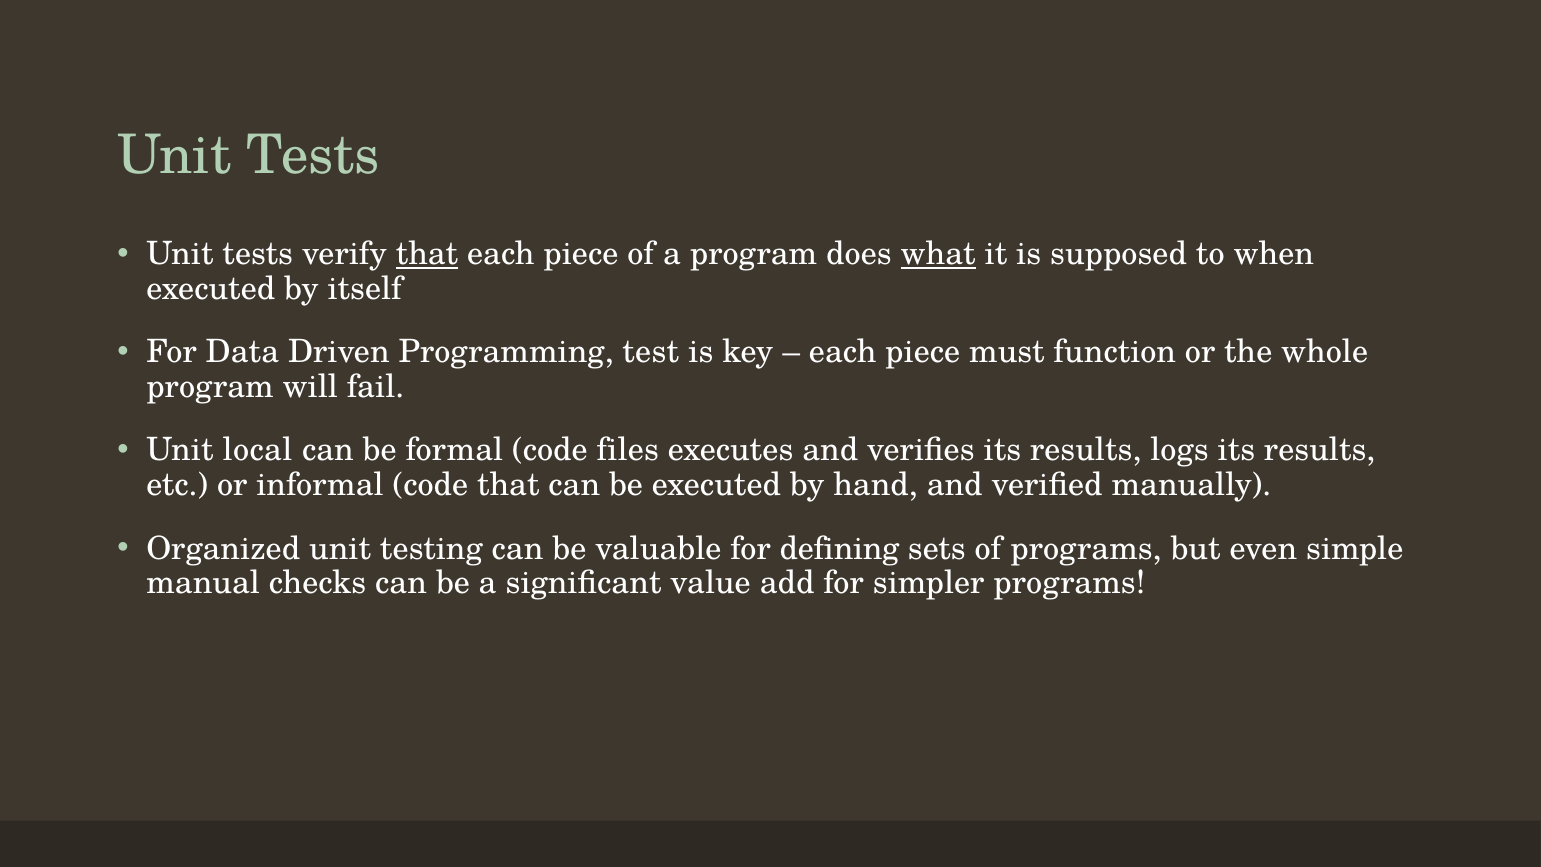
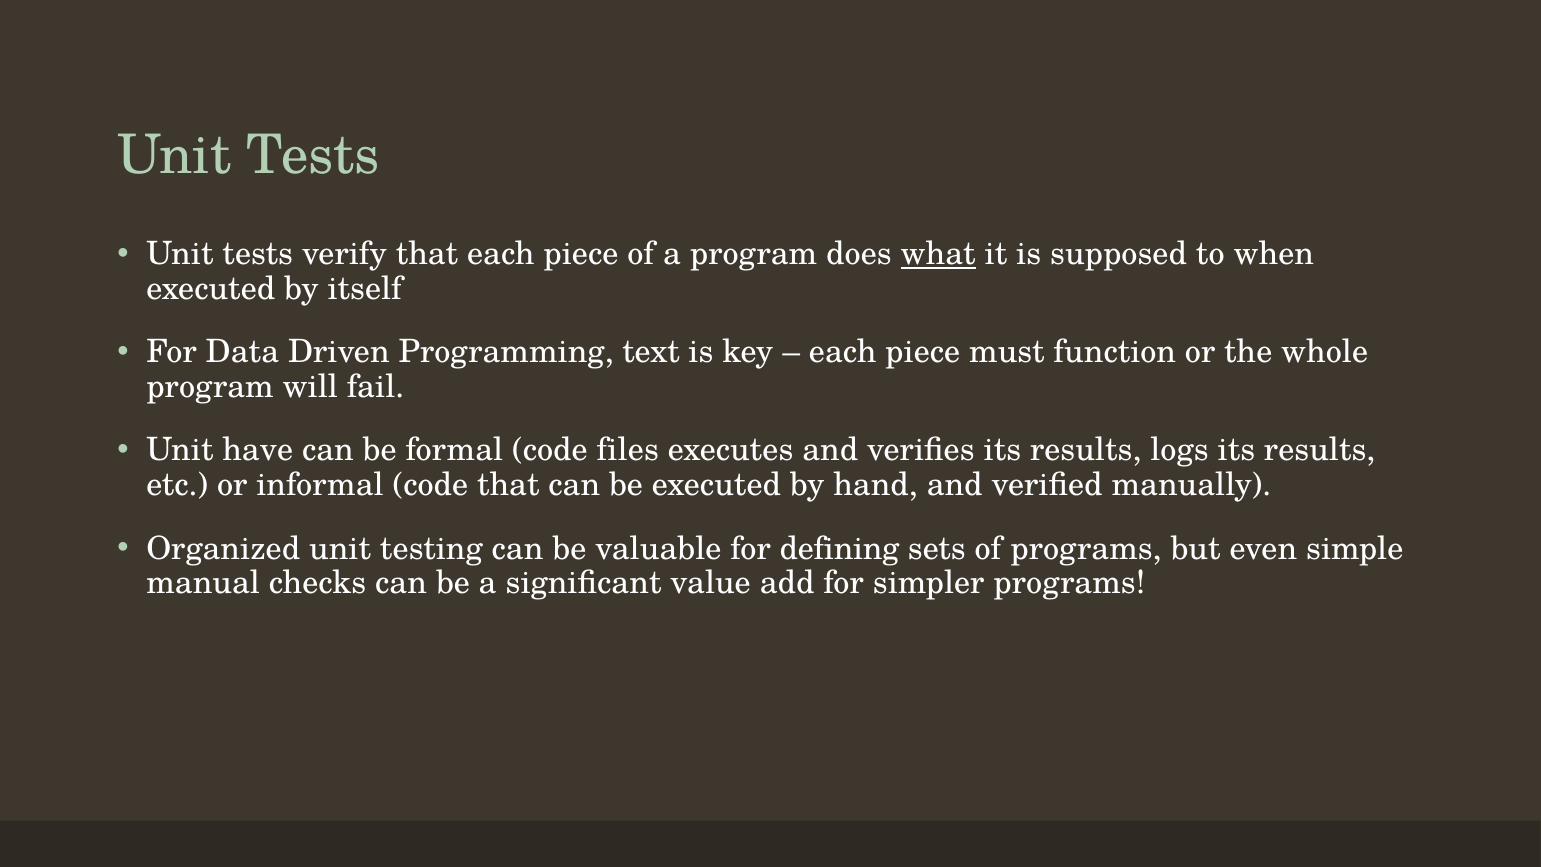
that at (427, 254) underline: present -> none
test: test -> text
local: local -> have
